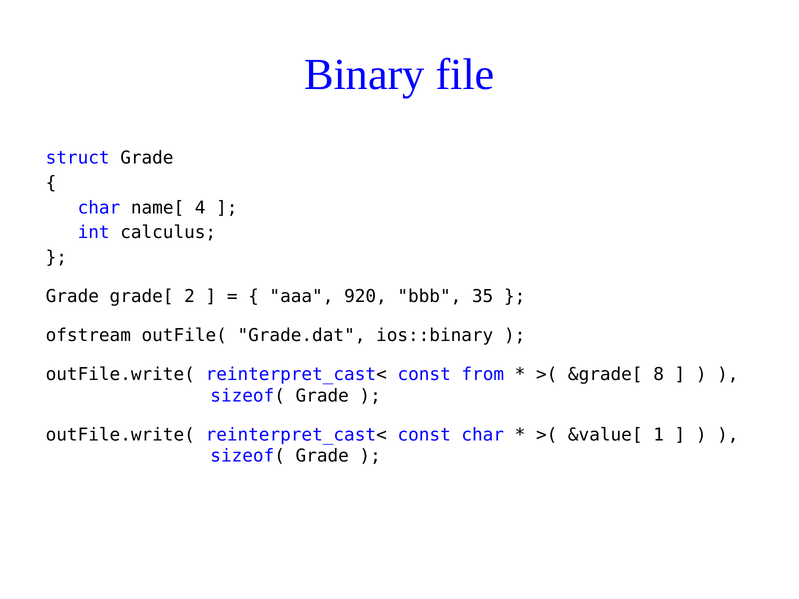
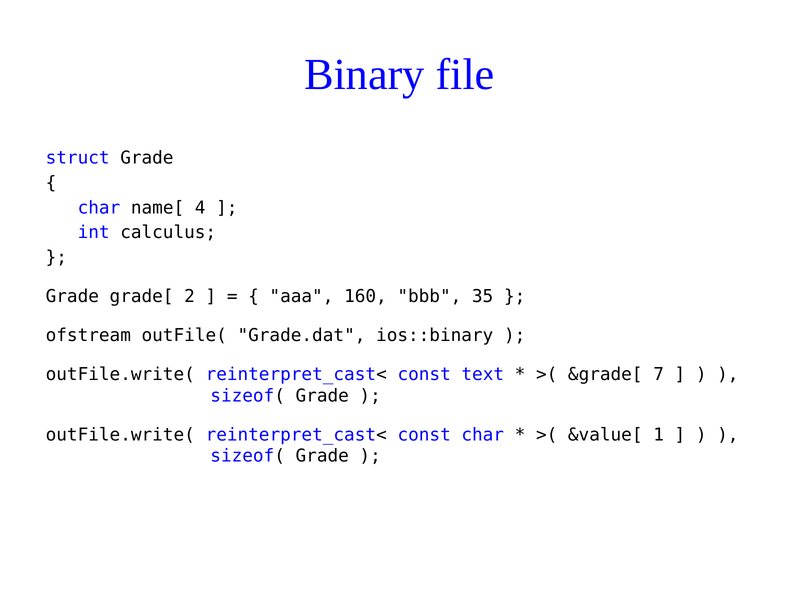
920: 920 -> 160
from: from -> text
8: 8 -> 7
